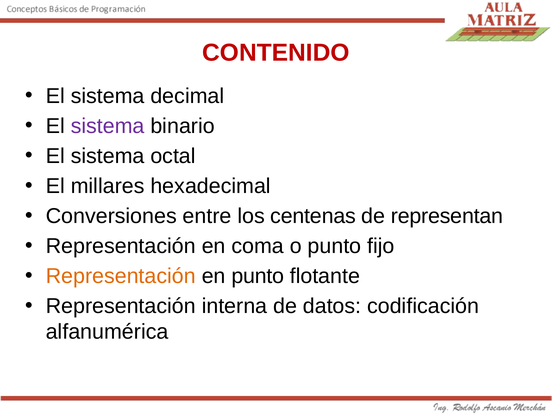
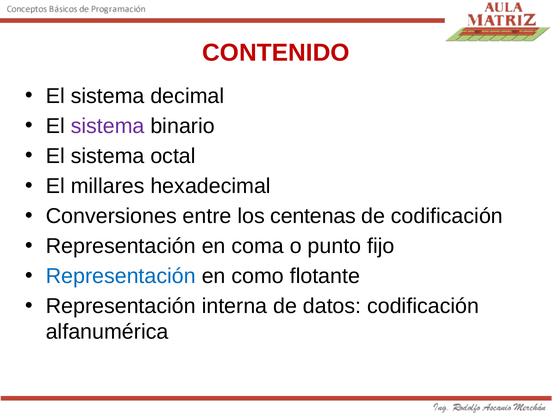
de representan: representan -> codificación
Representación at (121, 276) colour: orange -> blue
en punto: punto -> como
